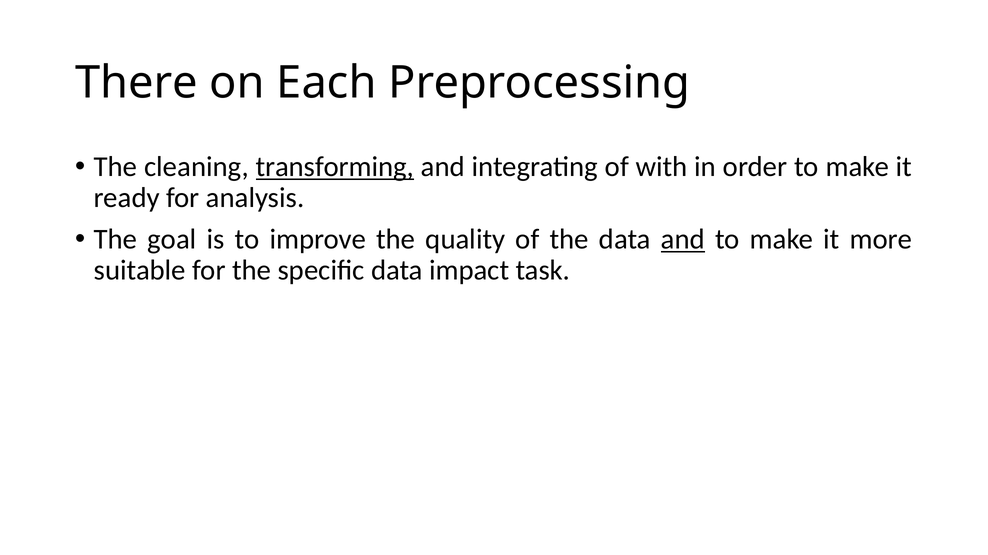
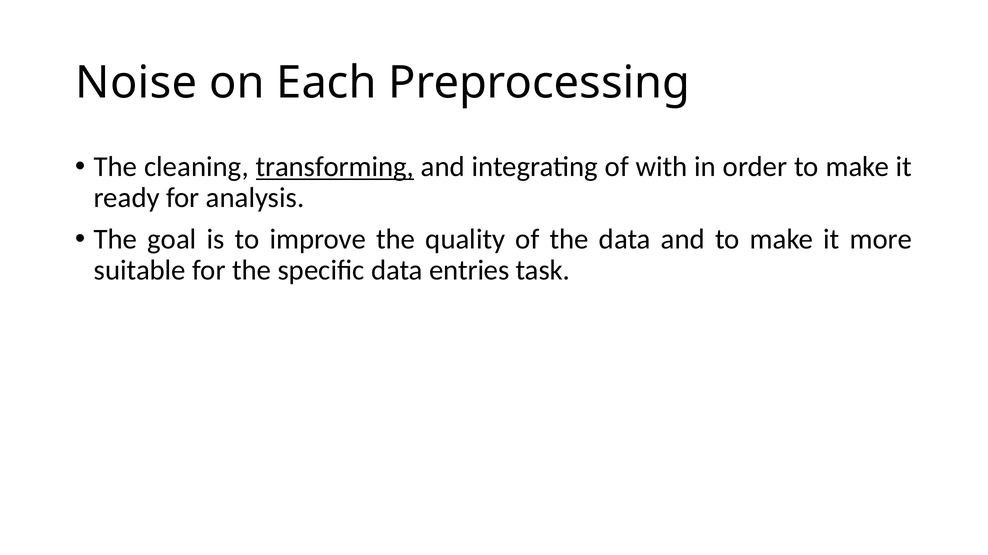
There: There -> Noise
and at (683, 240) underline: present -> none
impact: impact -> entries
